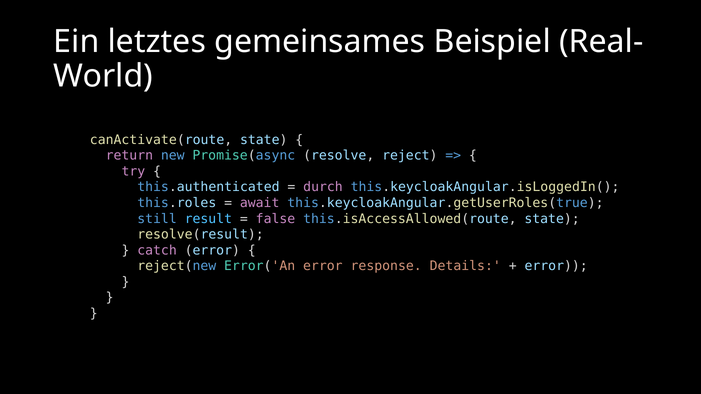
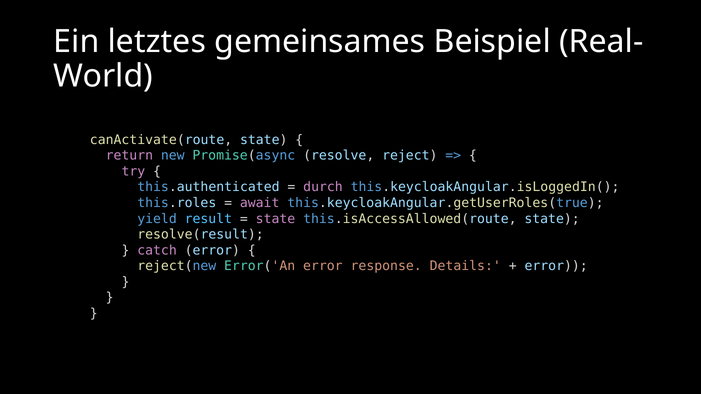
still: still -> yield
false at (275, 219): false -> state
